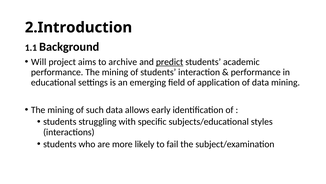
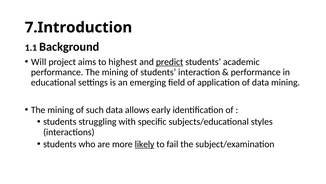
2.Introduction: 2.Introduction -> 7.Introduction
archive: archive -> highest
likely underline: none -> present
